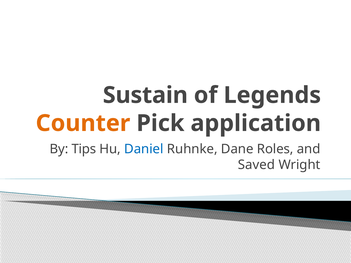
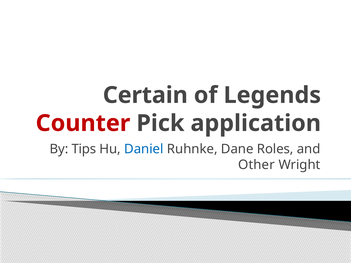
Sustain: Sustain -> Certain
Counter colour: orange -> red
Saved: Saved -> Other
